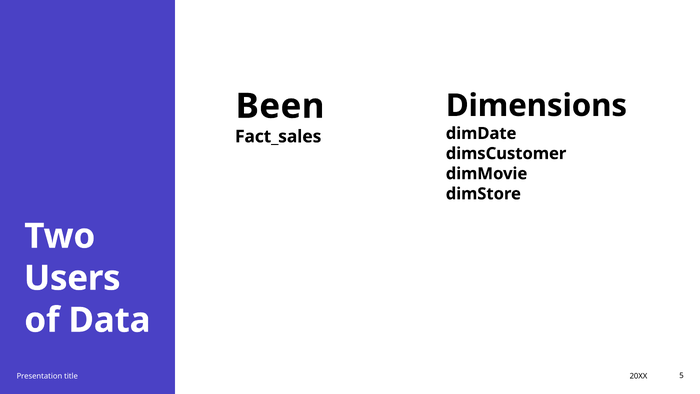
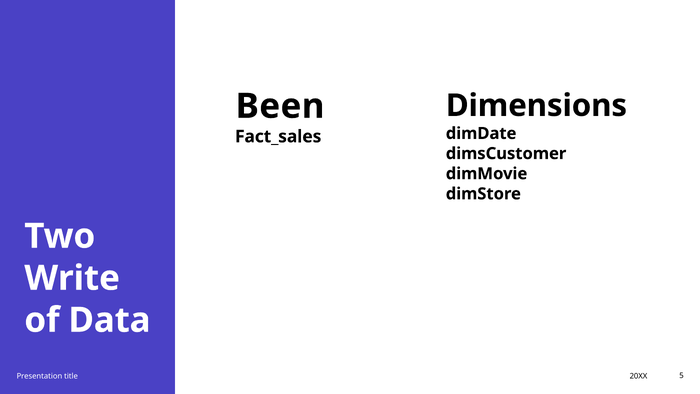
Users: Users -> Write
